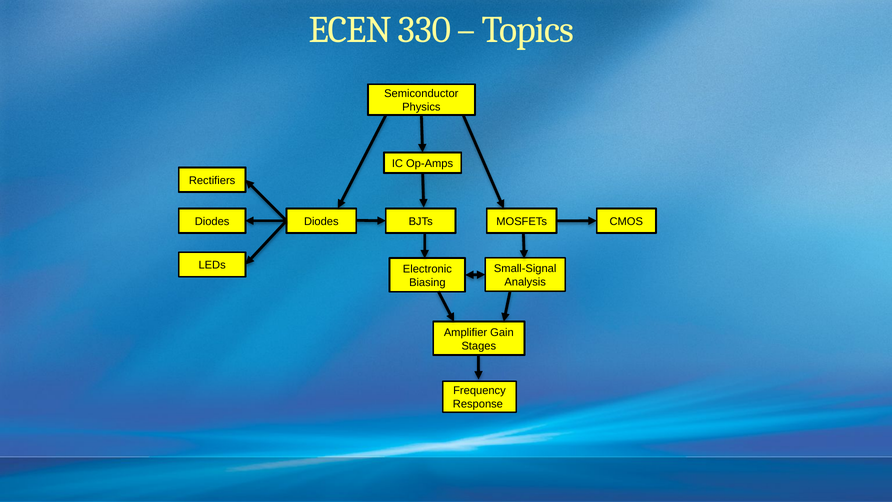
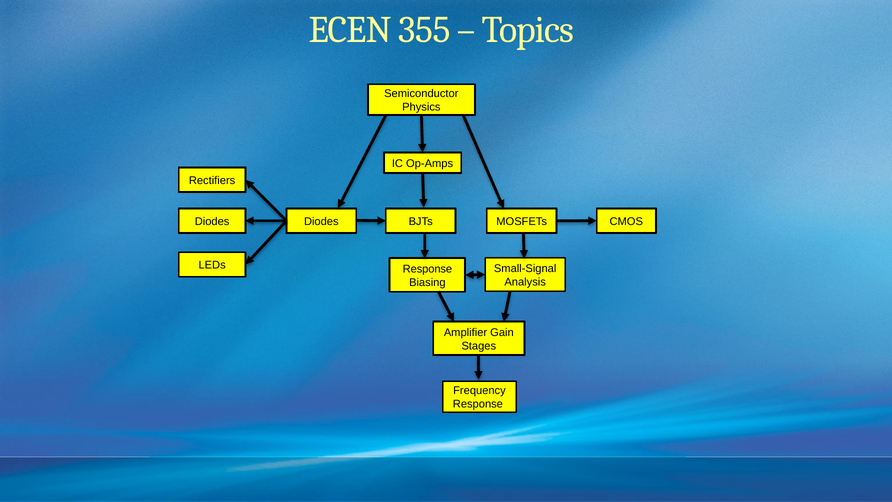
330: 330 -> 355
LEDs Electronic: Electronic -> Response
